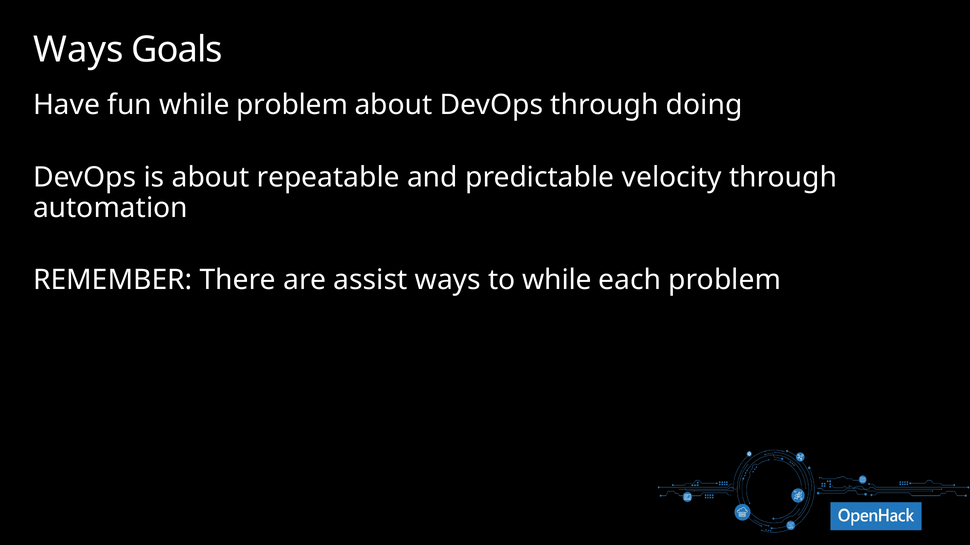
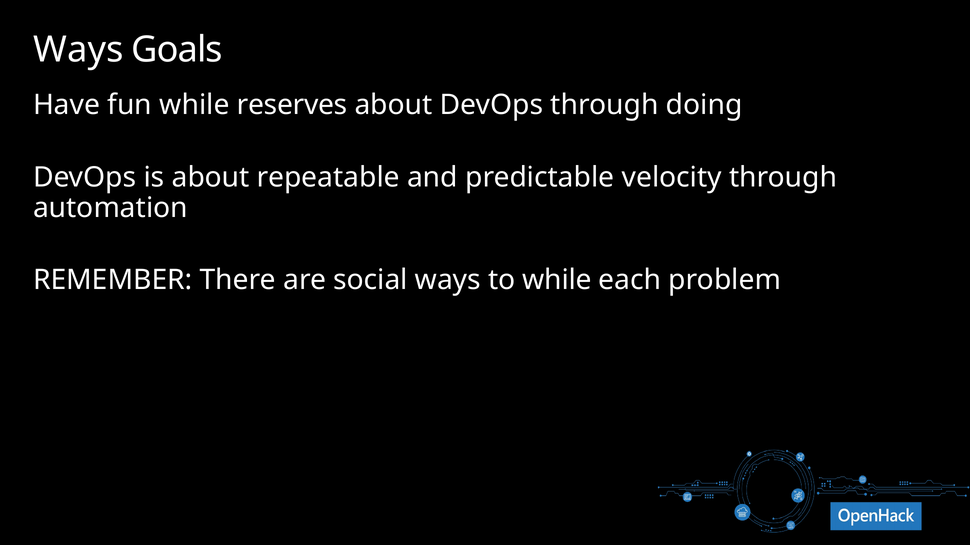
while problem: problem -> reserves
assist: assist -> social
